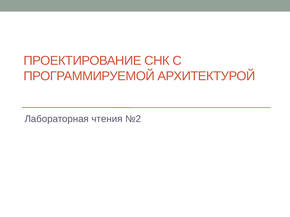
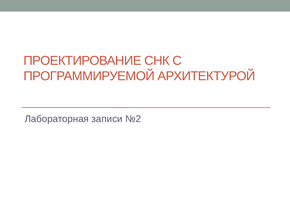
чтения: чтения -> записи
